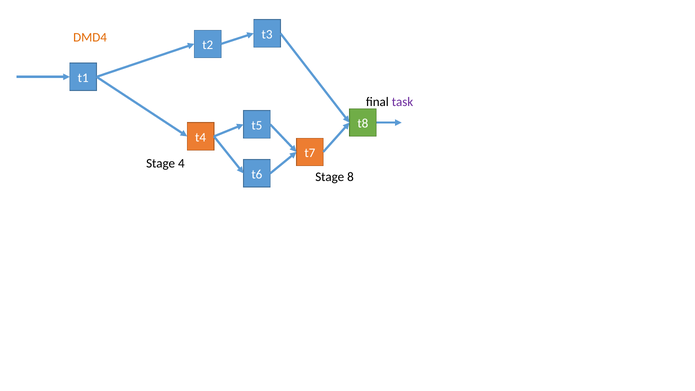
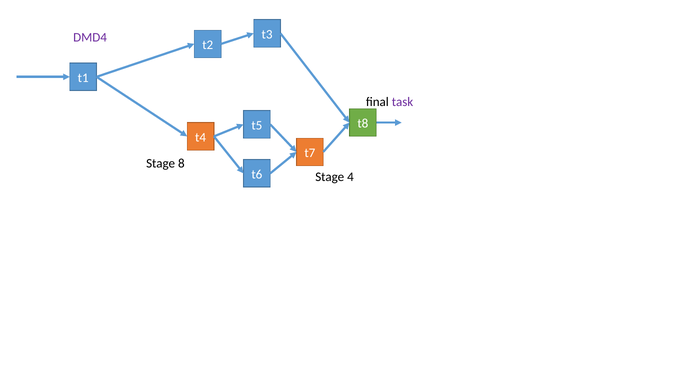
DMD4 colour: orange -> purple
4: 4 -> 8
8: 8 -> 4
